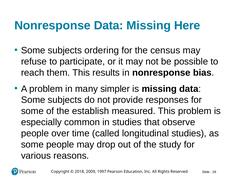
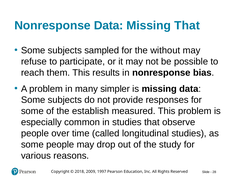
Missing Here: Here -> That
ordering: ordering -> sampled
census: census -> without
